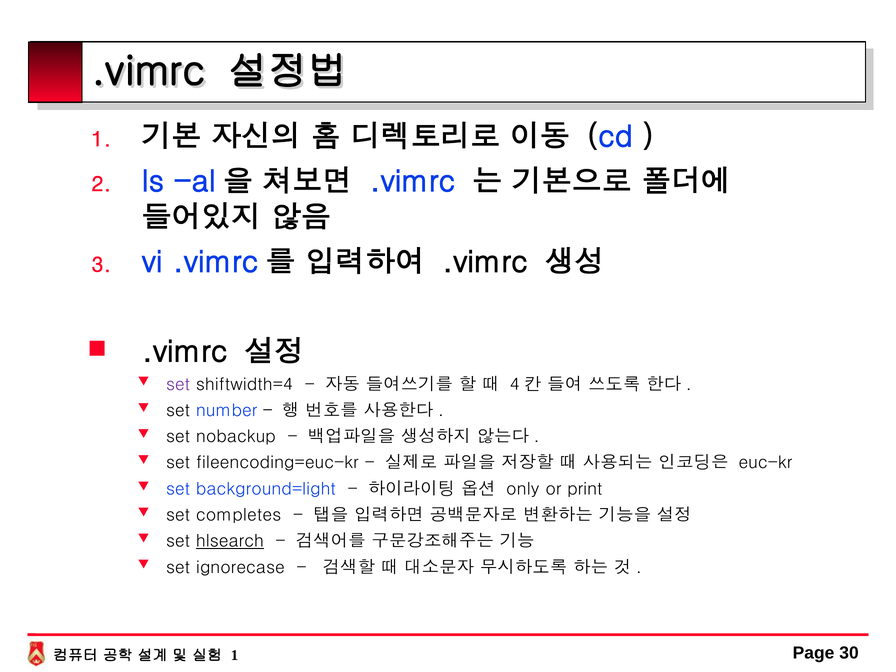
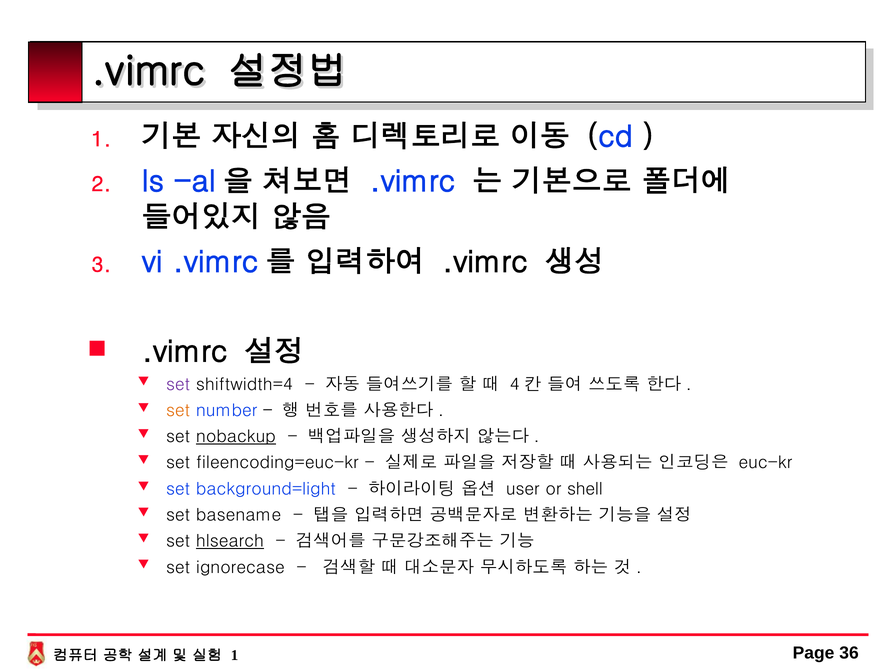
set at (178, 410) colour: black -> orange
nobackup underline: none -> present
only: only -> user
print: print -> shell
completes: completes -> basename
30: 30 -> 36
